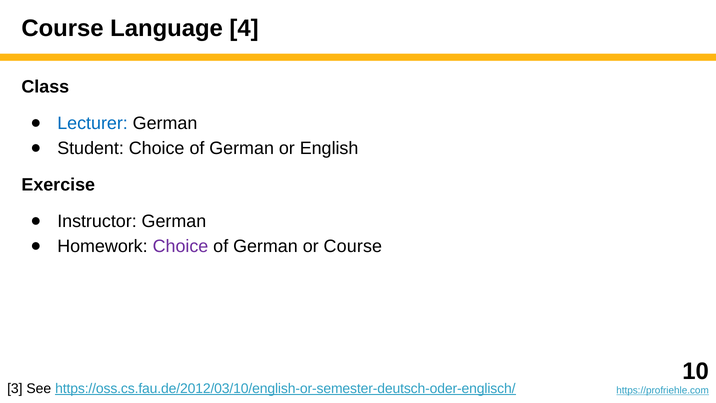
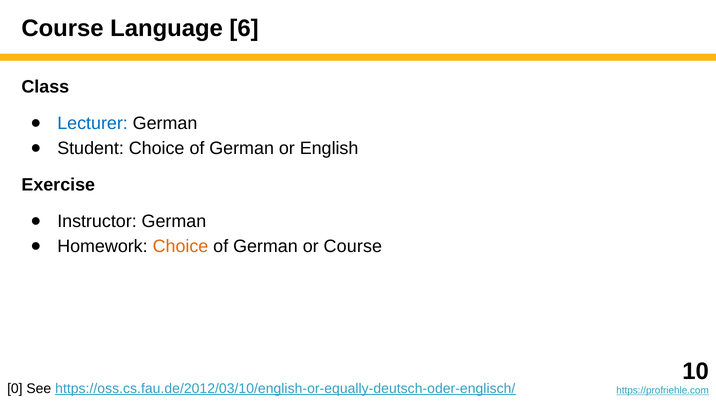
4: 4 -> 6
Choice at (180, 246) colour: purple -> orange
3: 3 -> 0
https://oss.cs.fau.de/2012/03/10/english-or-semester-deutsch-oder-englisch/: https://oss.cs.fau.de/2012/03/10/english-or-semester-deutsch-oder-englisch/ -> https://oss.cs.fau.de/2012/03/10/english-or-equally-deutsch-oder-englisch/
